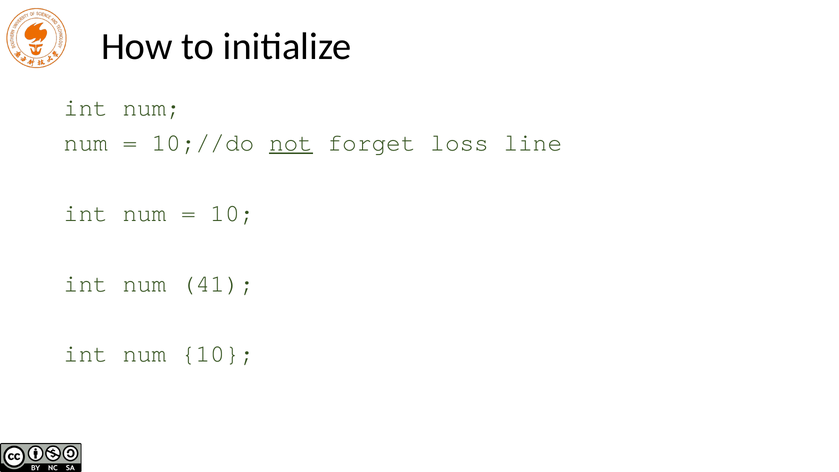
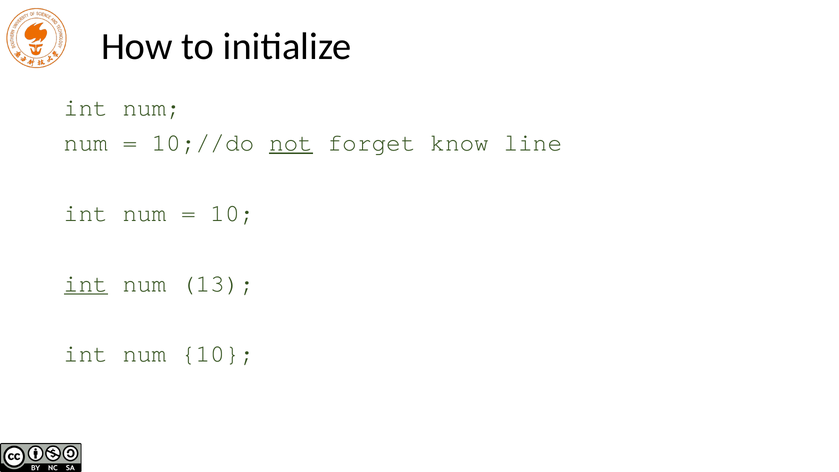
loss: loss -> know
int at (86, 283) underline: none -> present
41: 41 -> 13
